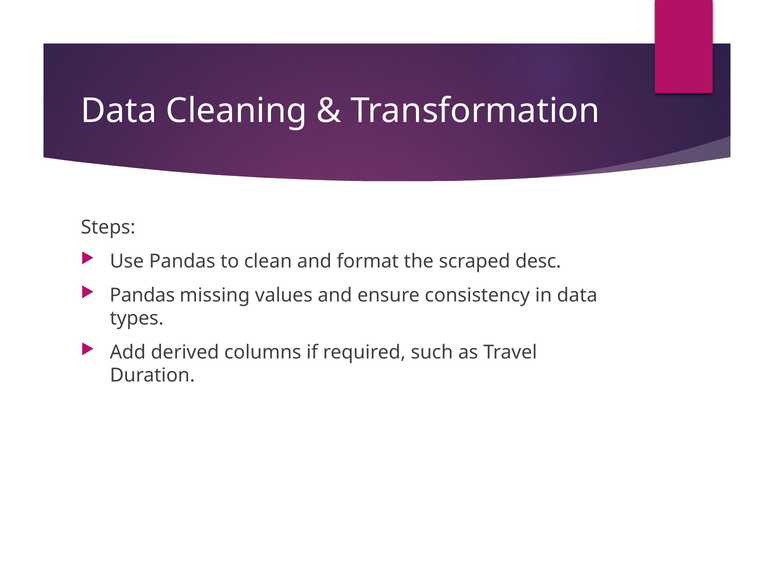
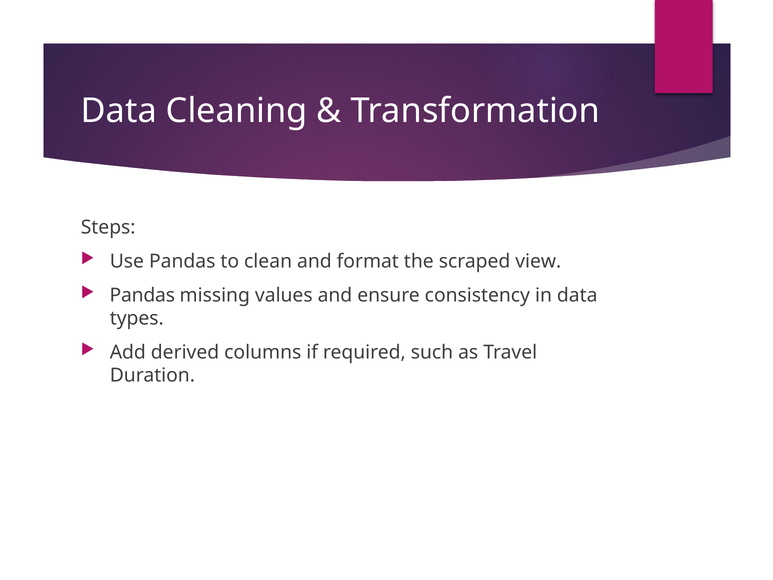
desc: desc -> view
